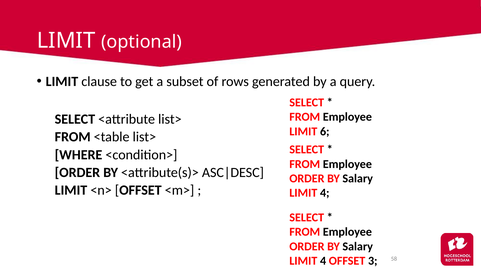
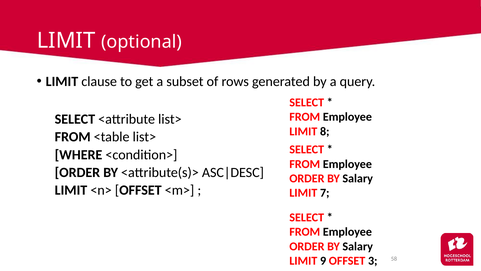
6: 6 -> 8
4 at (325, 193): 4 -> 7
4 at (323, 260): 4 -> 9
